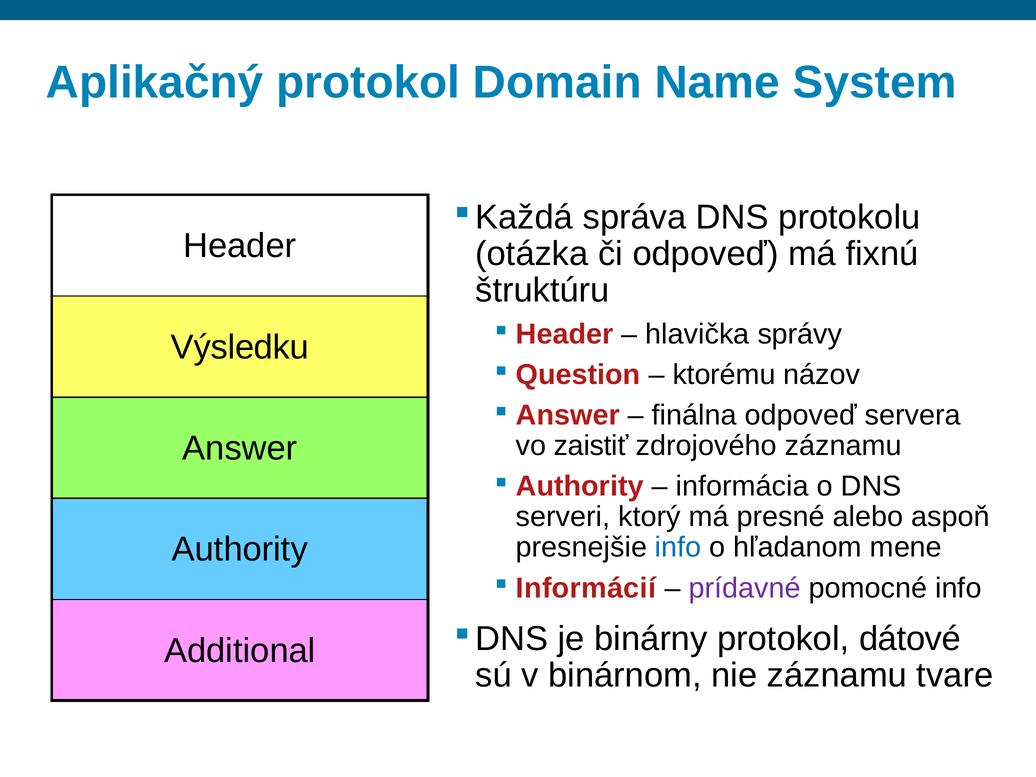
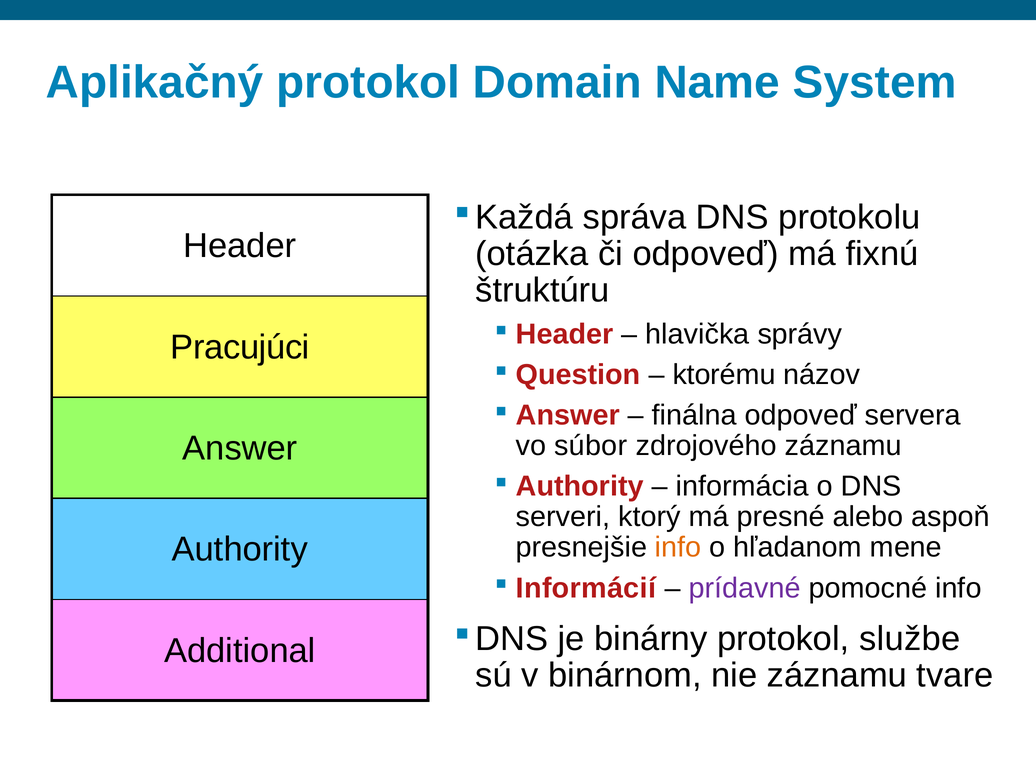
Výsledku: Výsledku -> Pracujúci
zaistiť: zaistiť -> súbor
info at (678, 547) colour: blue -> orange
dátové: dátové -> službe
